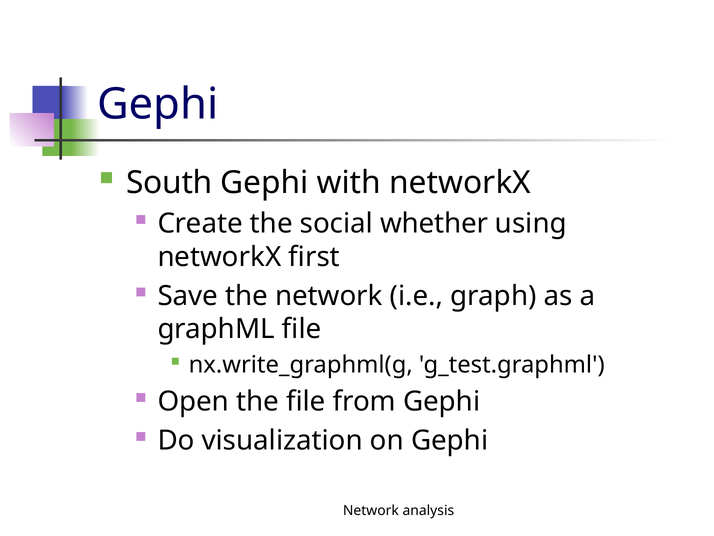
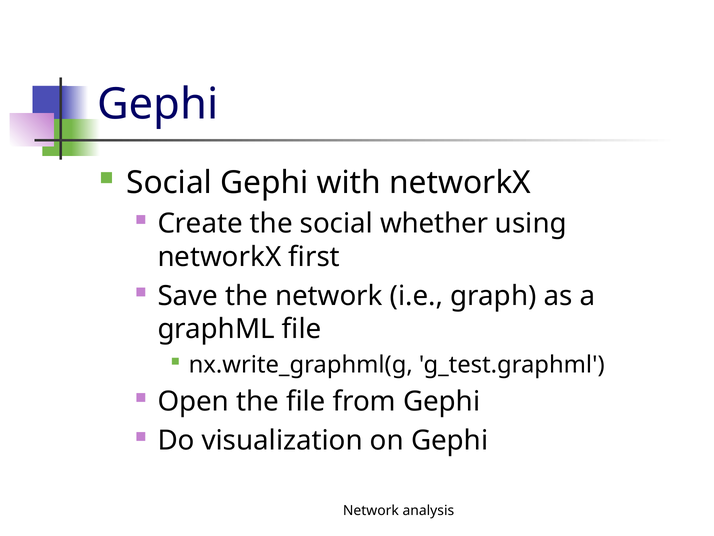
South at (169, 182): South -> Social
